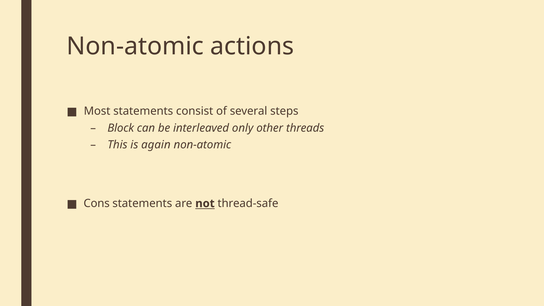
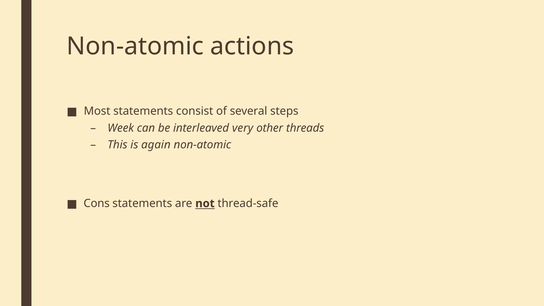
Block: Block -> Week
only: only -> very
